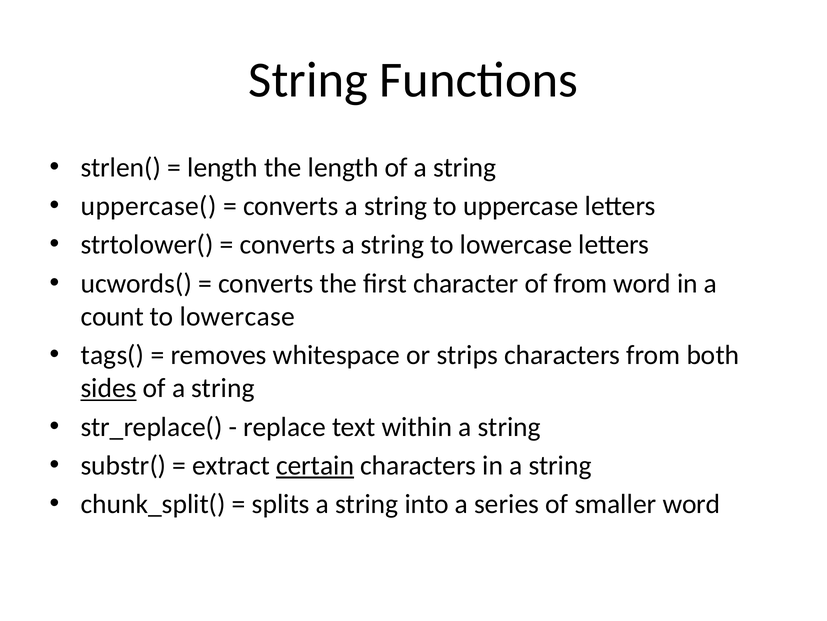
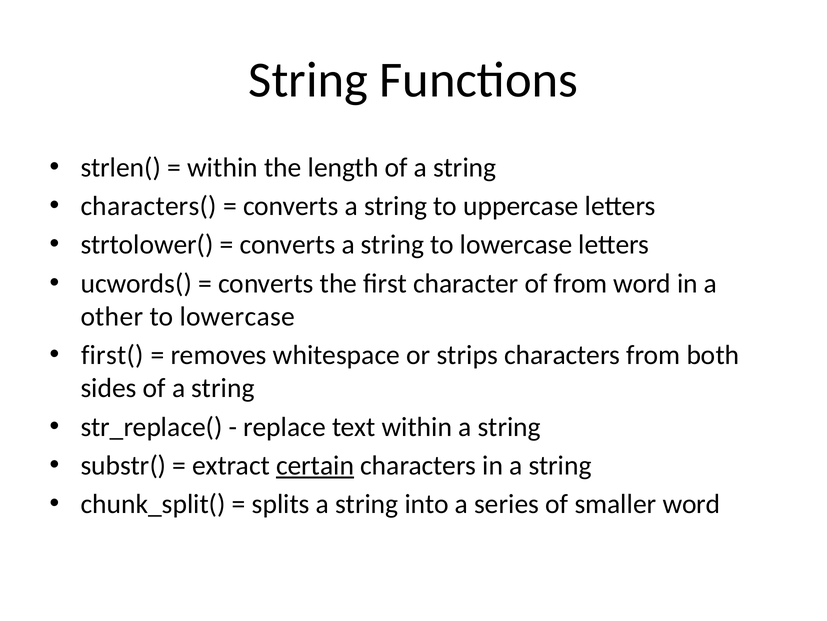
length at (223, 167): length -> within
uppercase(: uppercase( -> characters(
count: count -> other
tags(: tags( -> first(
sides underline: present -> none
